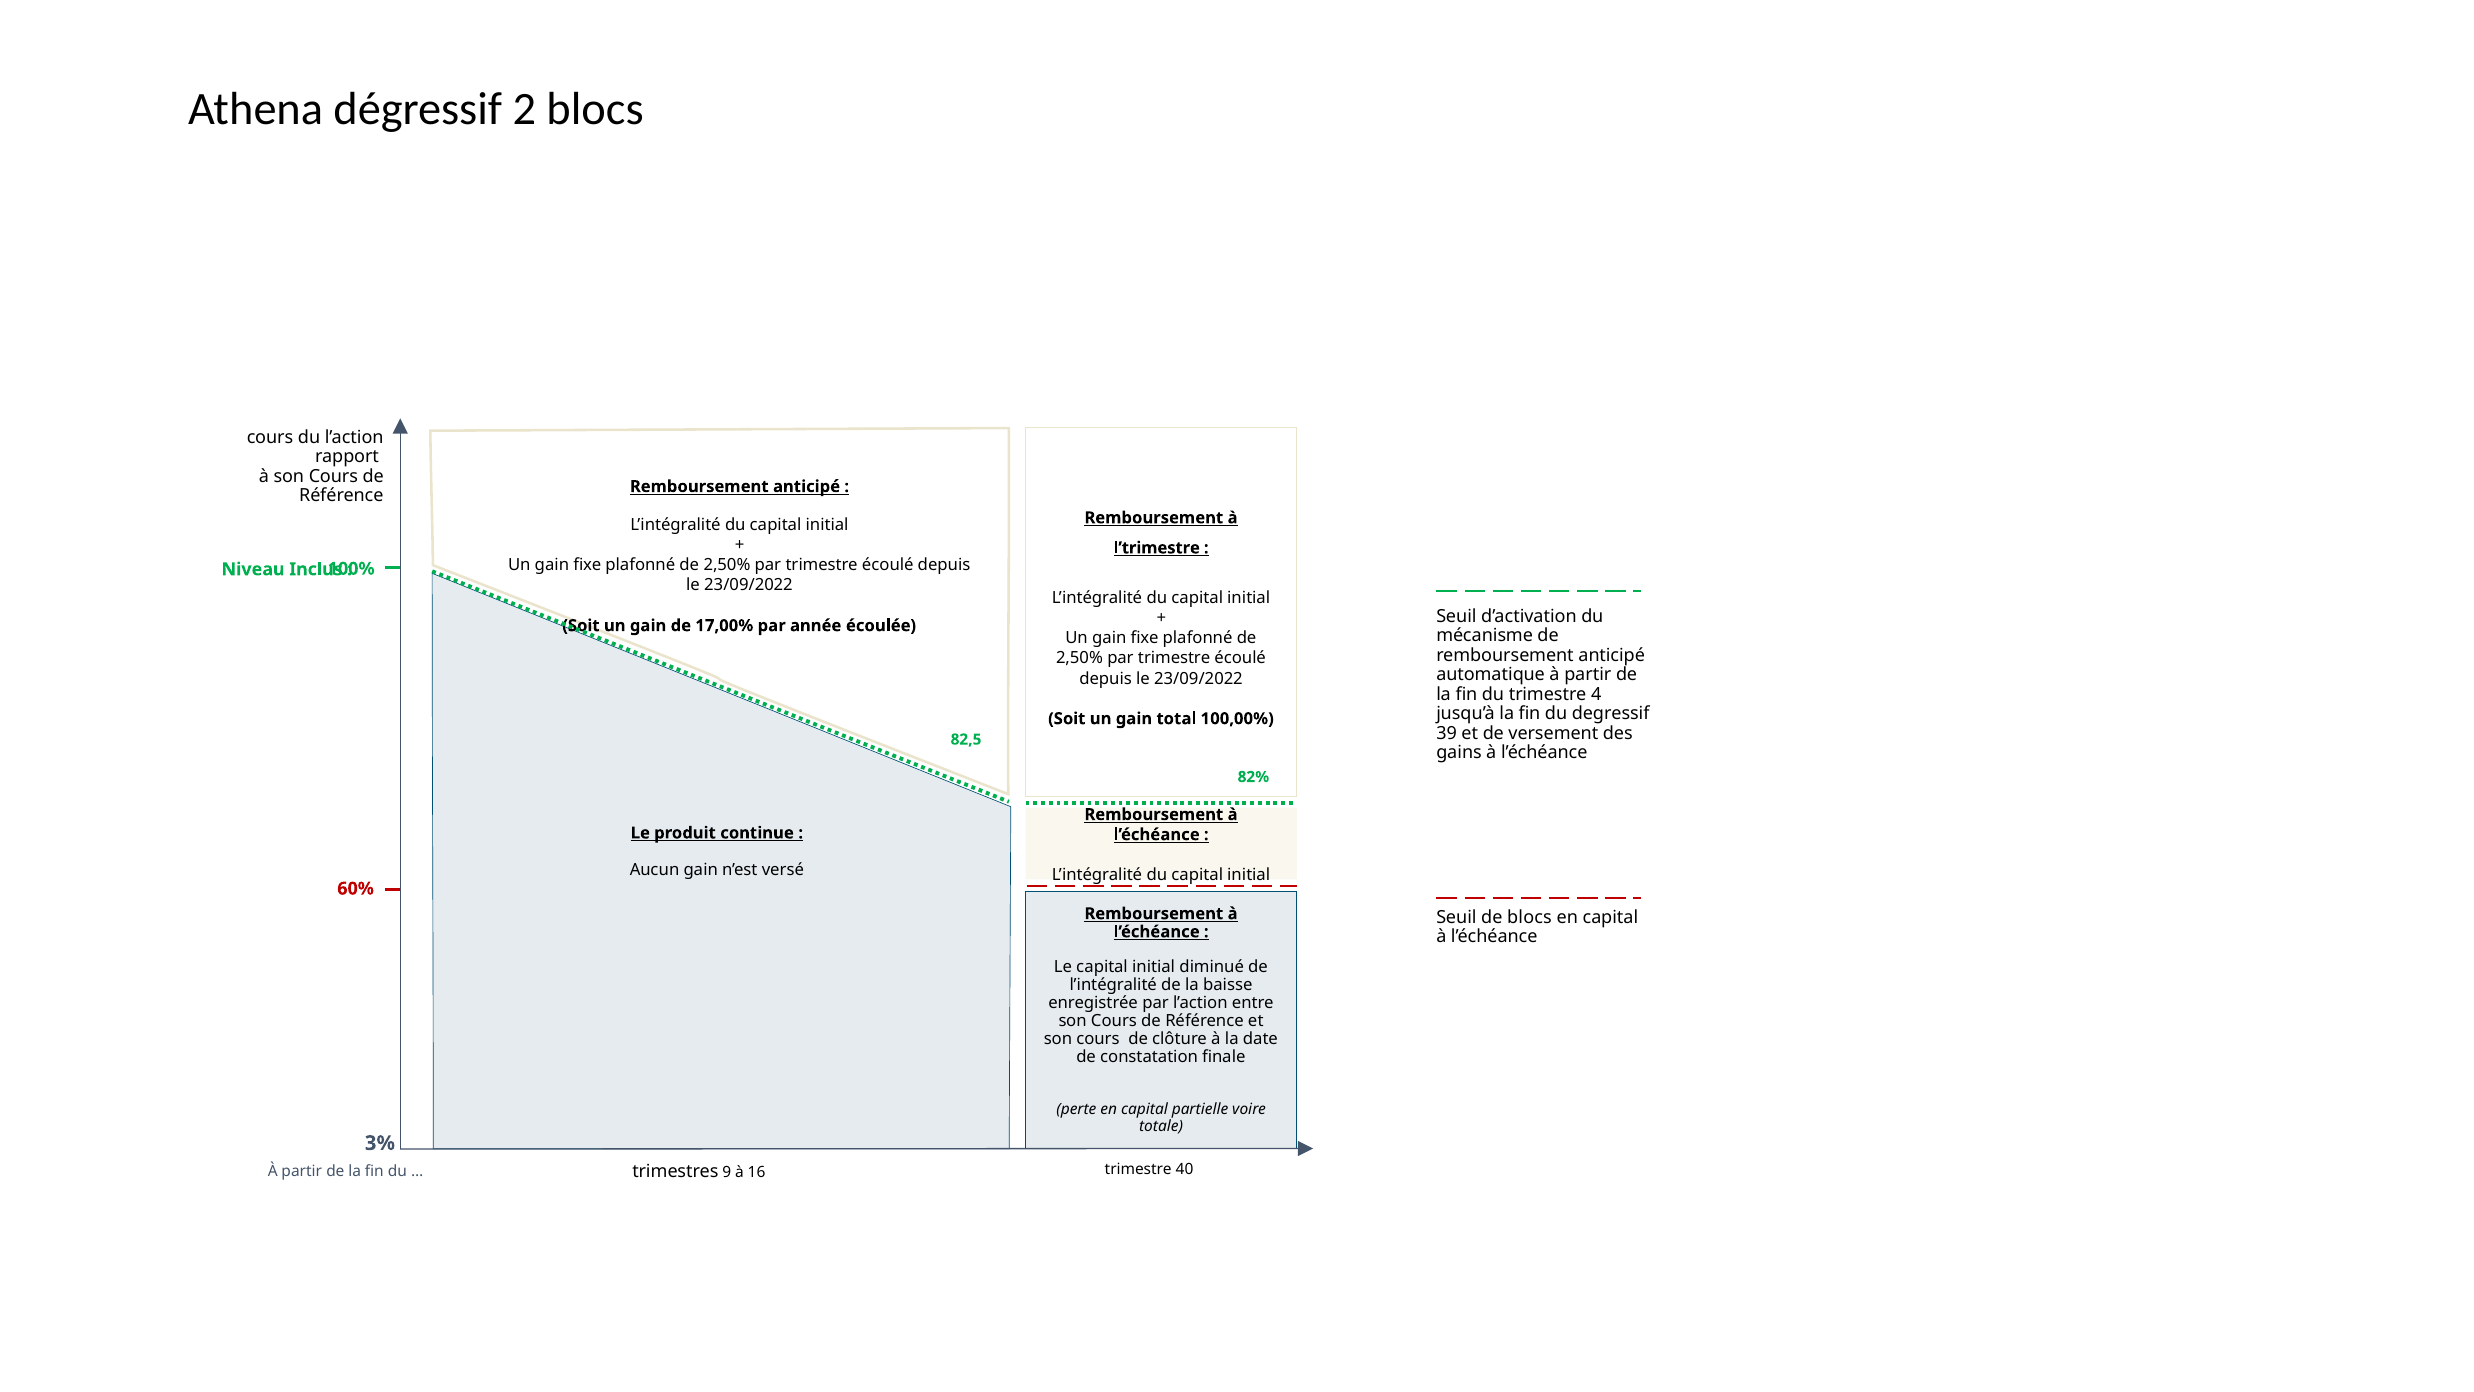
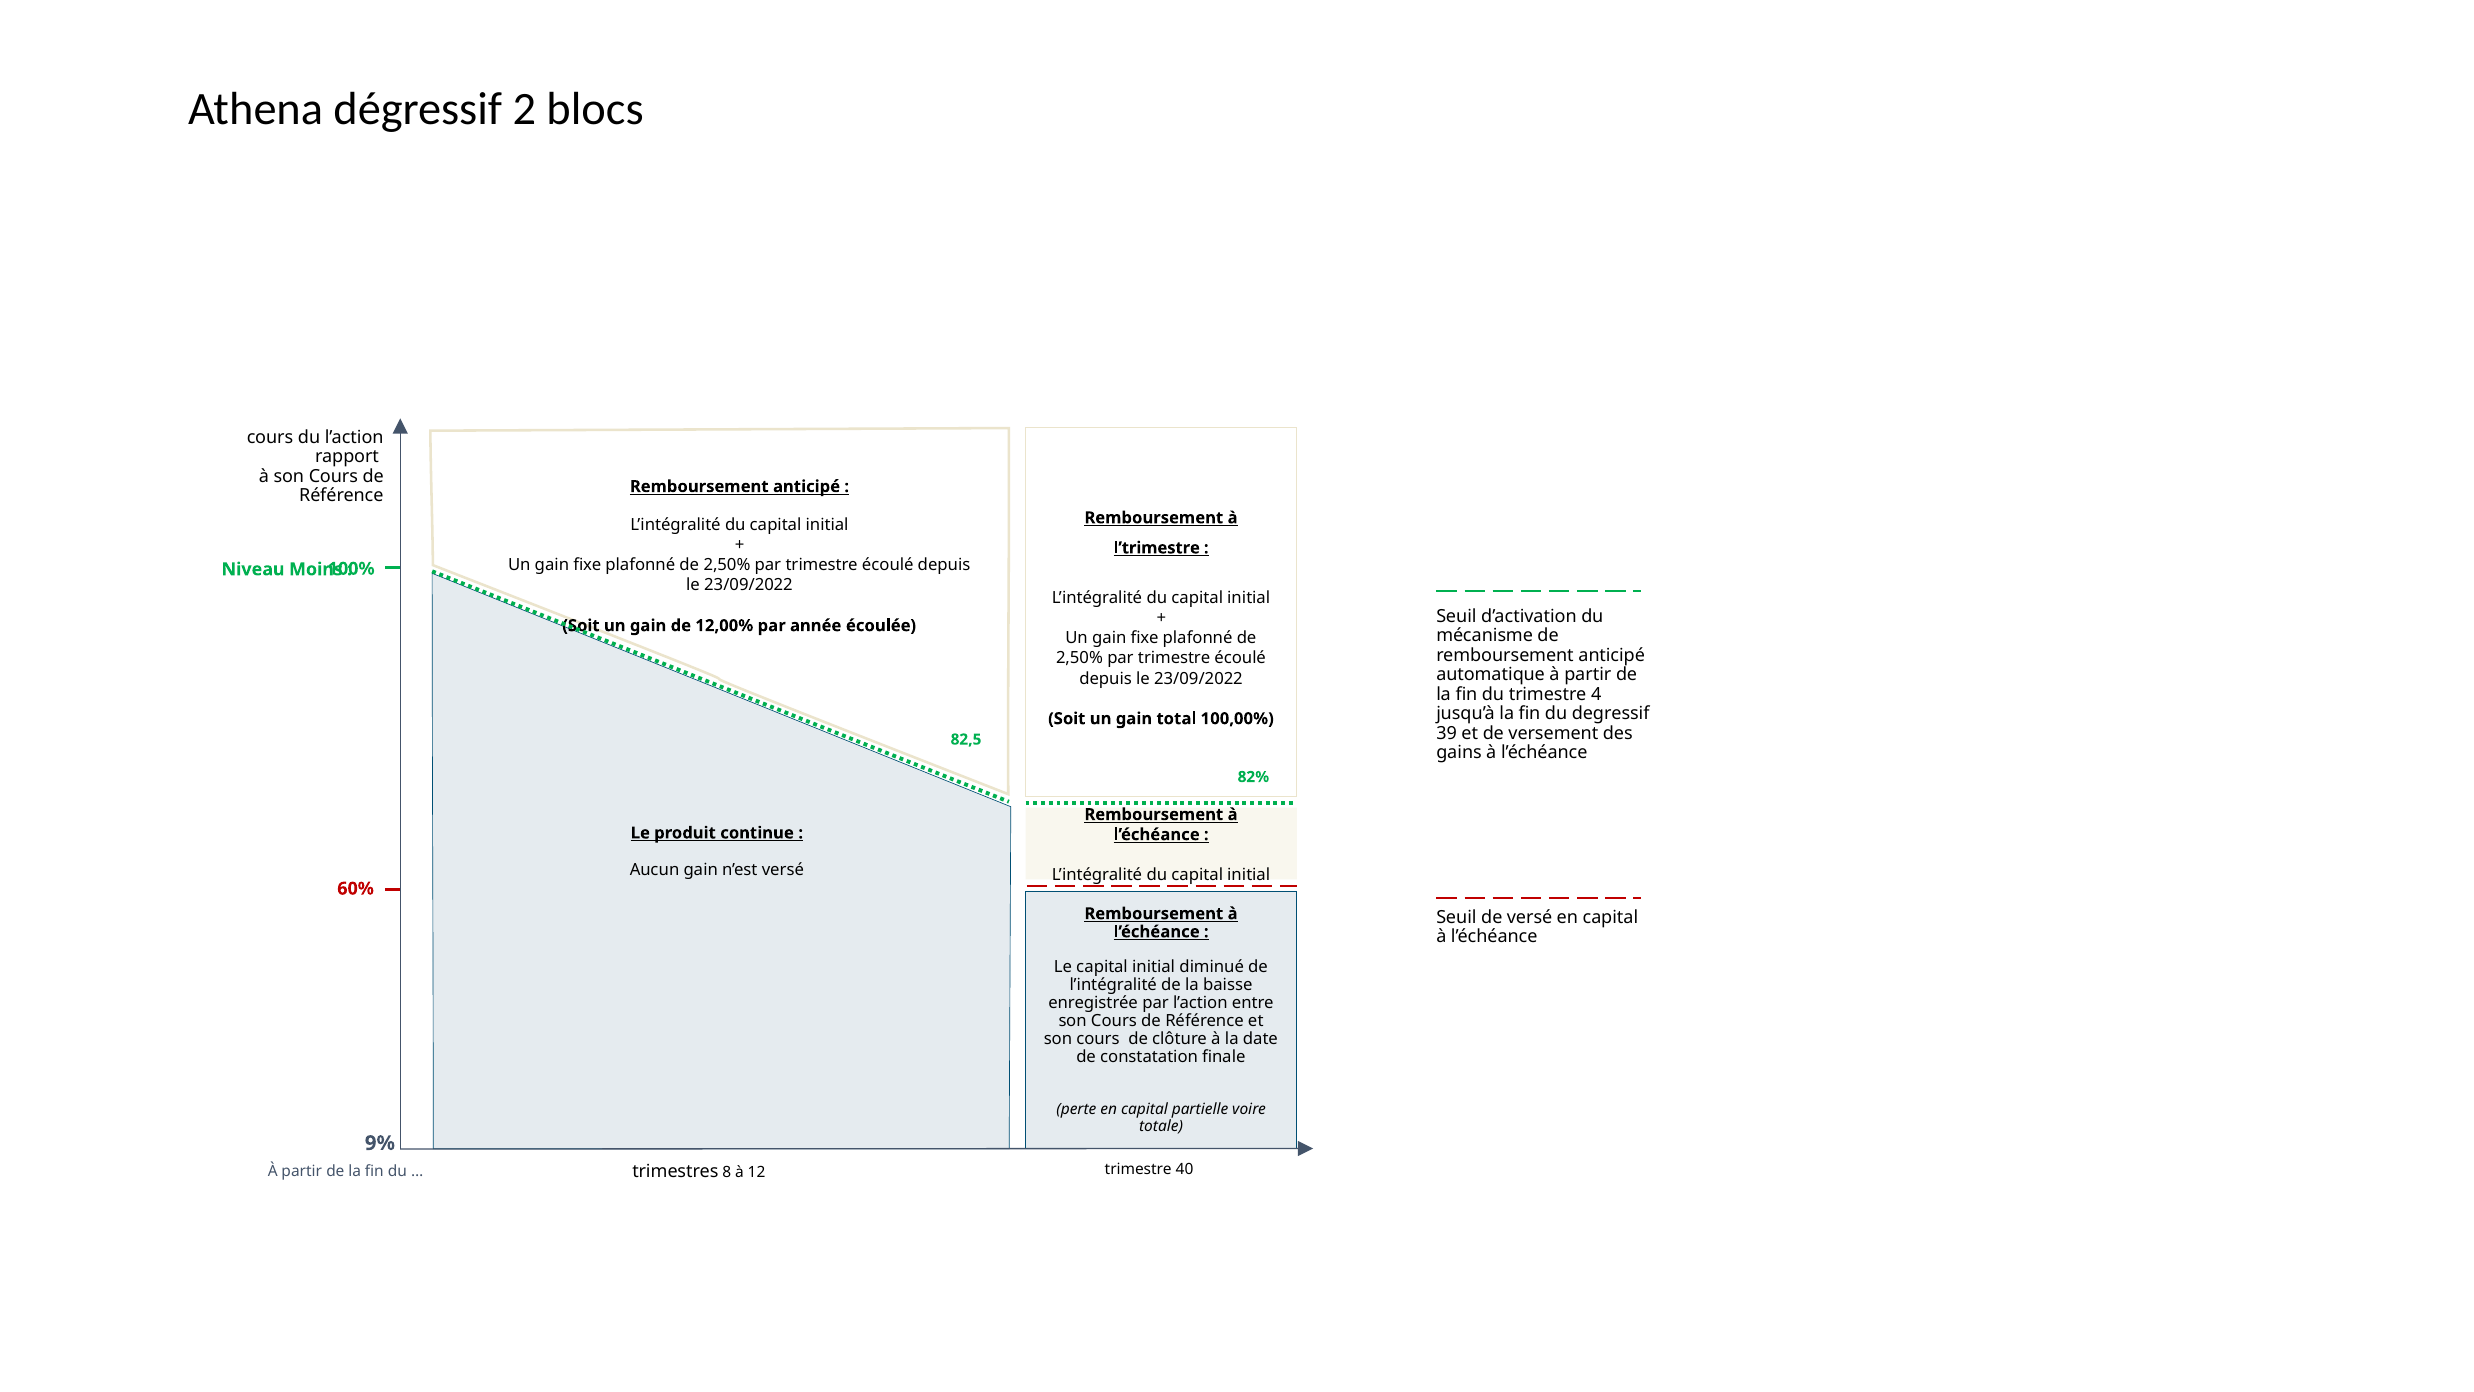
Inclus: Inclus -> Moins
17,00%: 17,00% -> 12,00%
de blocs: blocs -> versé
3%: 3% -> 9%
9: 9 -> 8
16: 16 -> 12
